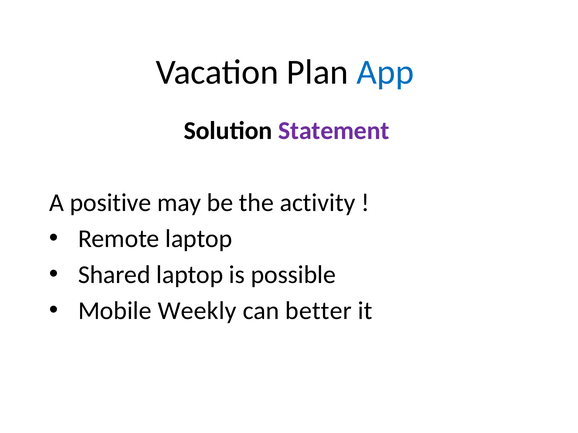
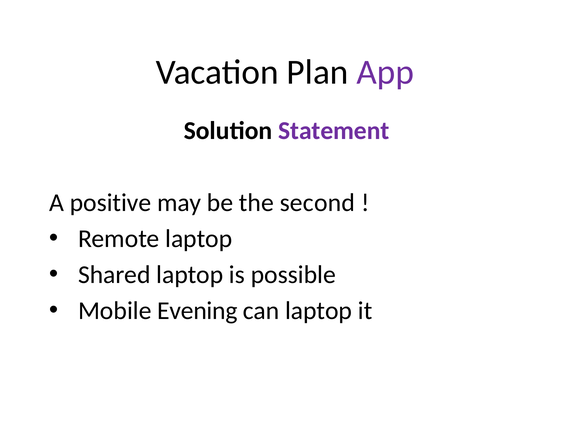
App colour: blue -> purple
activity: activity -> second
Weekly: Weekly -> Evening
can better: better -> laptop
